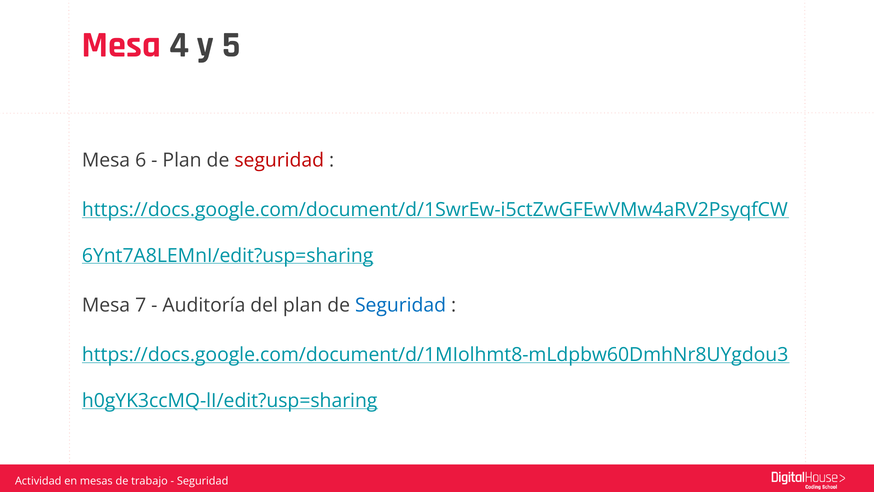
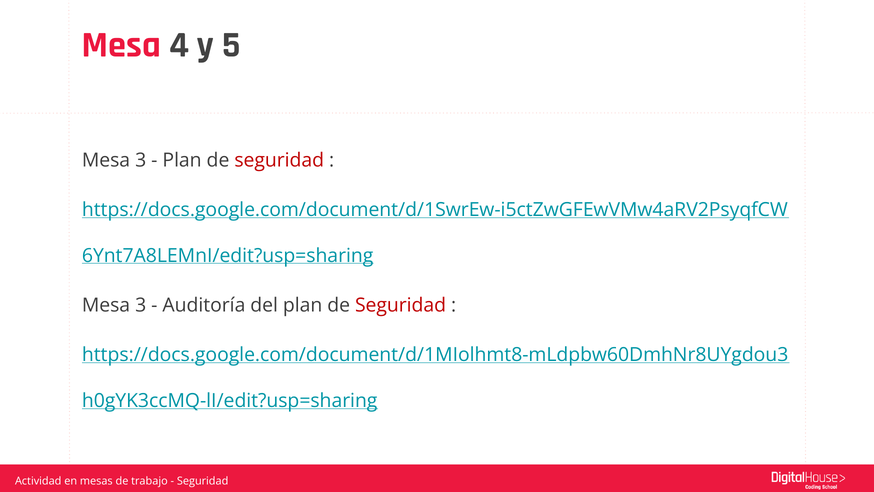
6 at (141, 160): 6 -> 3
7 at (141, 305): 7 -> 3
Seguridad at (401, 305) colour: blue -> red
